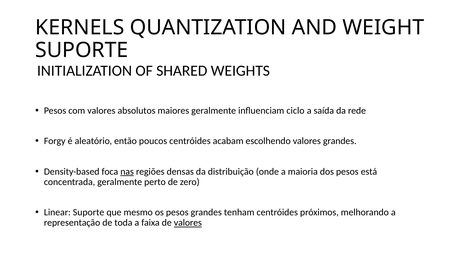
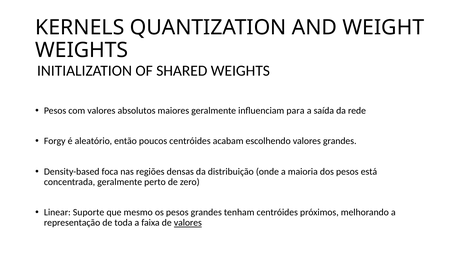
SUPORTE at (82, 50): SUPORTE -> WEIGHTS
ciclo: ciclo -> para
nas underline: present -> none
